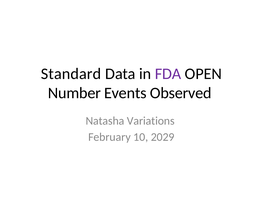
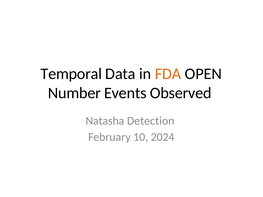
Standard: Standard -> Temporal
FDA colour: purple -> orange
Variations: Variations -> Detection
2029: 2029 -> 2024
